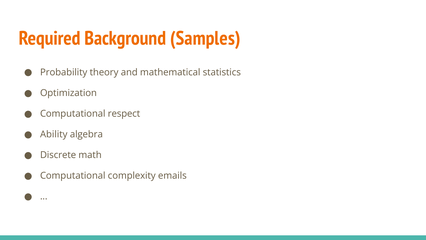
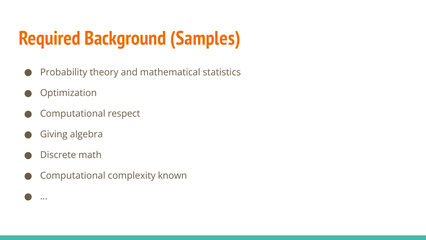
Ability: Ability -> Giving
emails: emails -> known
